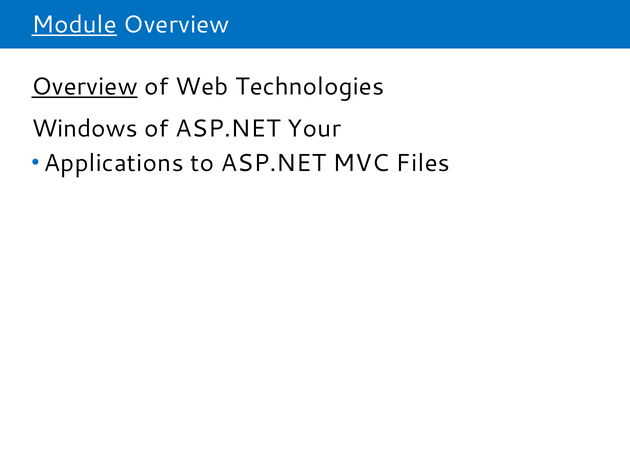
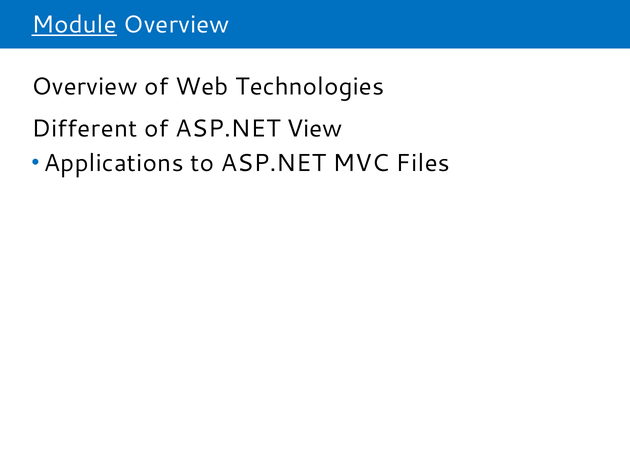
Overview at (85, 87) underline: present -> none
Windows: Windows -> Different
Your: Your -> View
